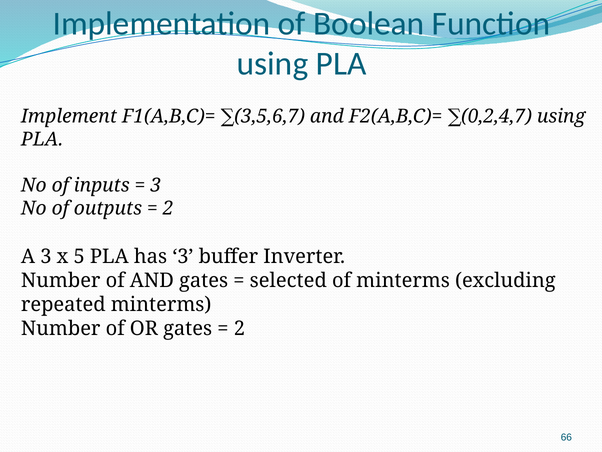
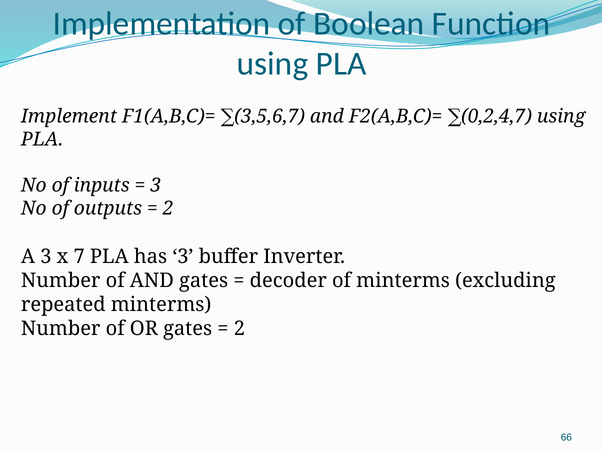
5: 5 -> 7
selected: selected -> decoder
